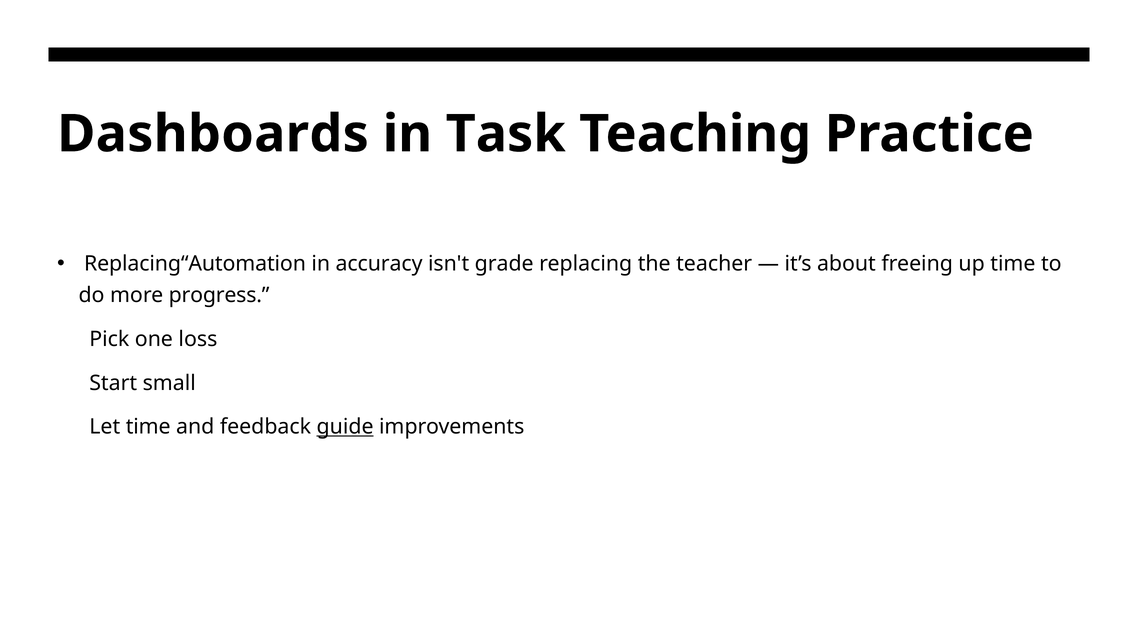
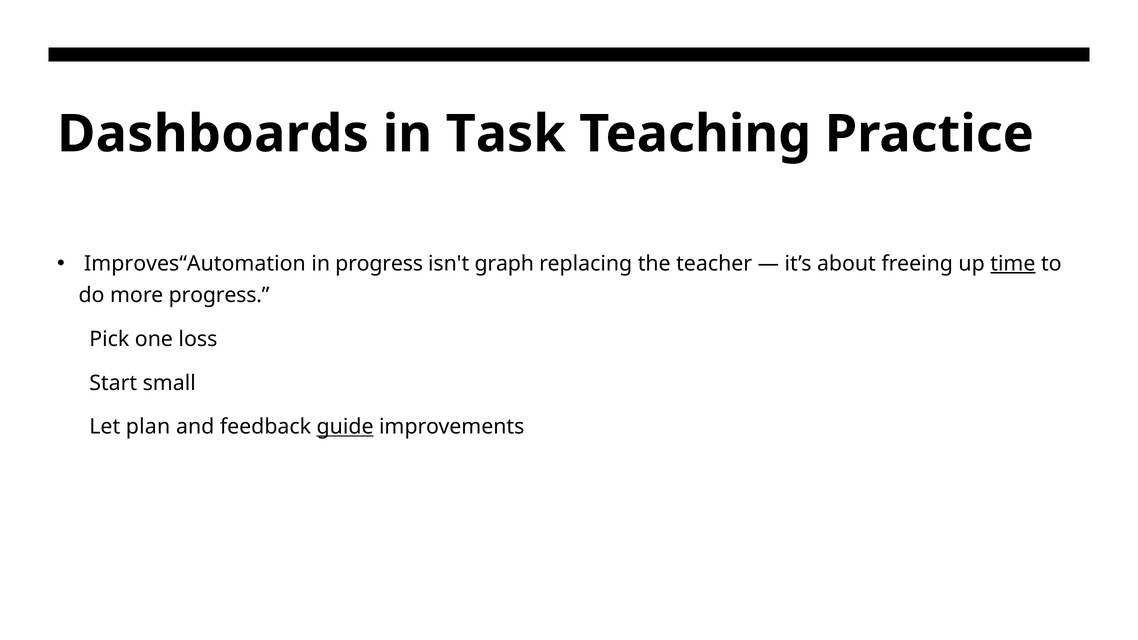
Replacing“Automation: Replacing“Automation -> Improves“Automation
in accuracy: accuracy -> progress
grade: grade -> graph
time at (1013, 264) underline: none -> present
Let time: time -> plan
